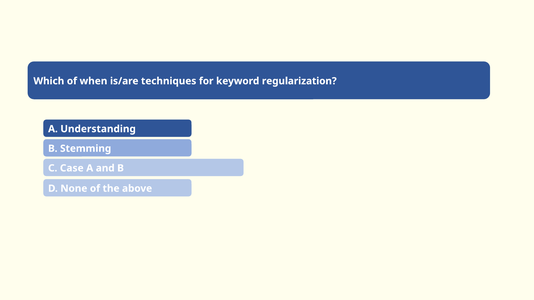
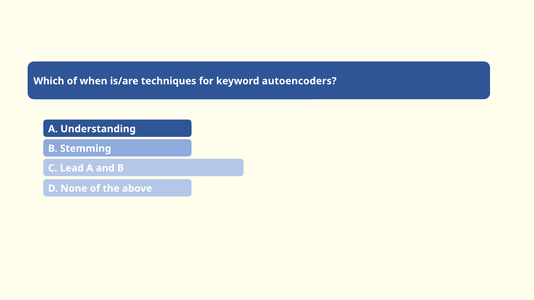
regularization: regularization -> autoencoders
Case: Case -> Lead
